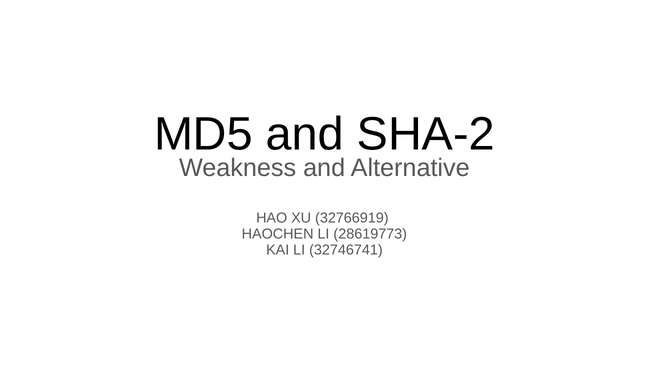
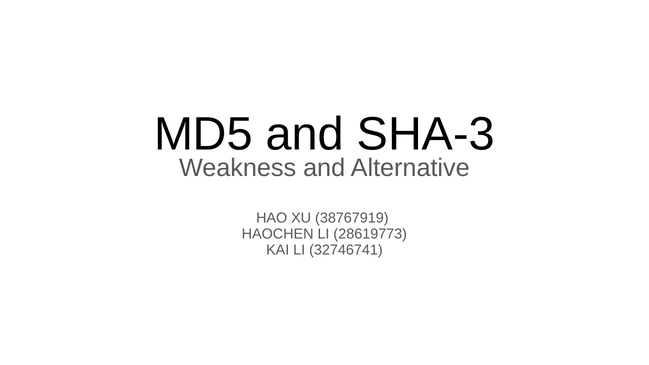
SHA-2: SHA-2 -> SHA-3
32766919: 32766919 -> 38767919
